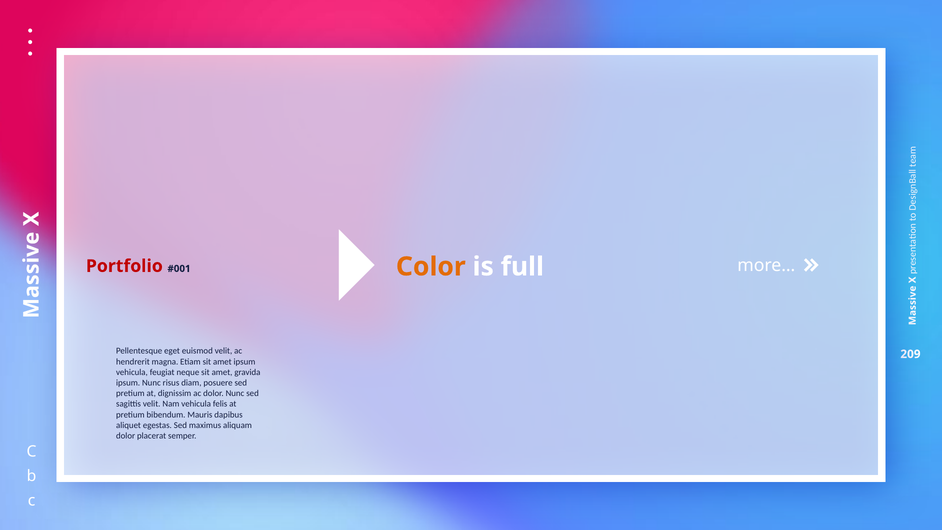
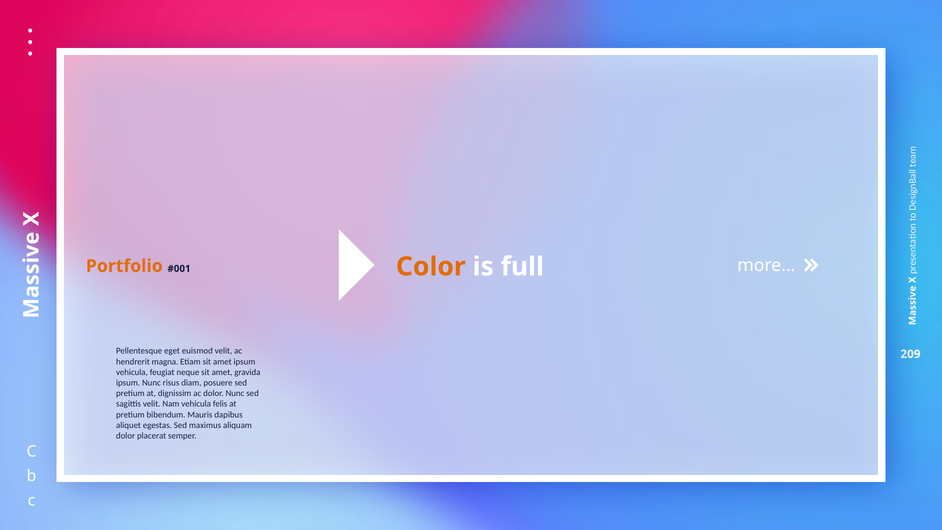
Portfolio colour: red -> orange
